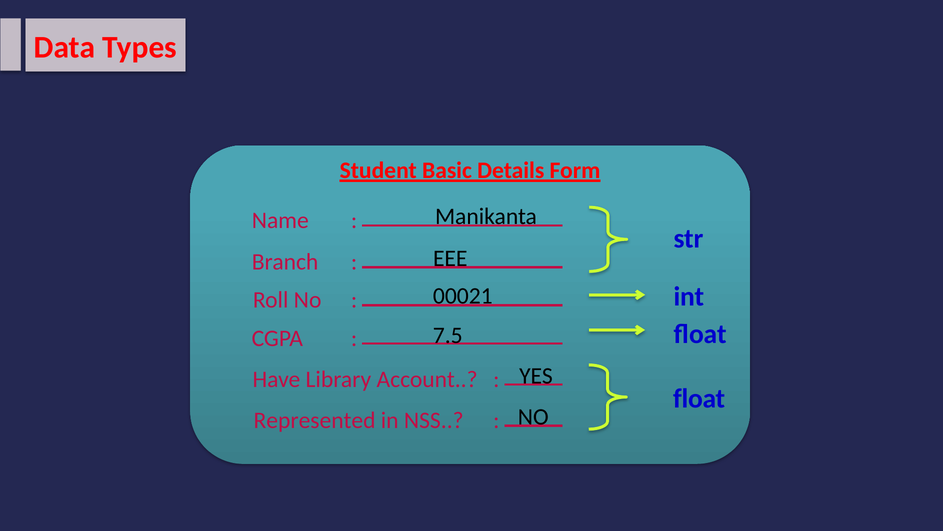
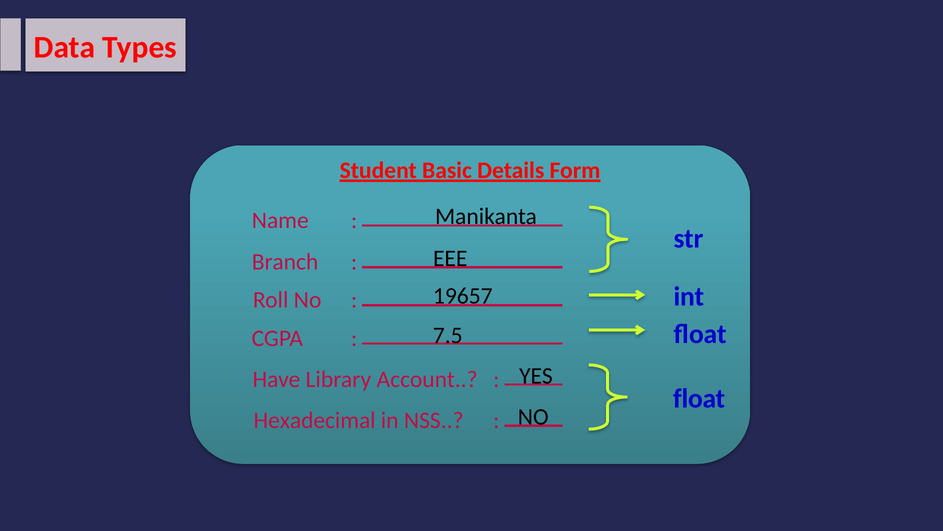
00021: 00021 -> 19657
Represented: Represented -> Hexadecimal
